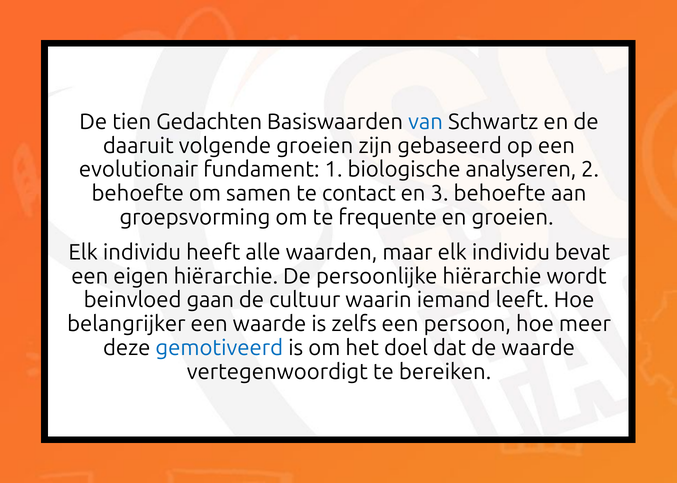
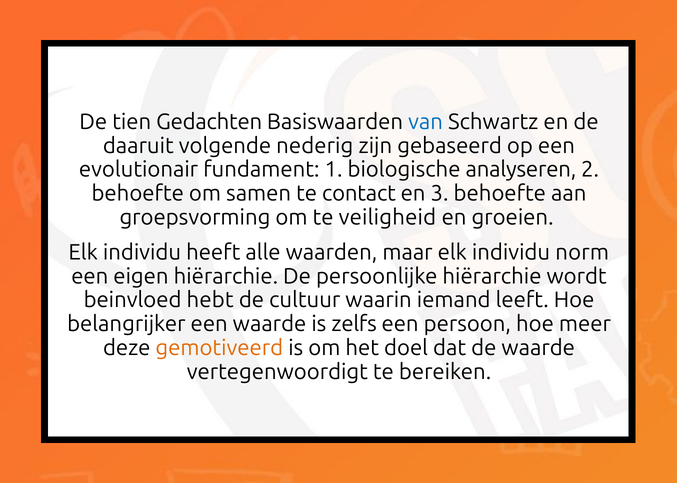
volgende groeien: groeien -> nederig
frequente: frequente -> veiligheid
bevat: bevat -> norm
gaan: gaan -> hebt
gemotiveerd colour: blue -> orange
